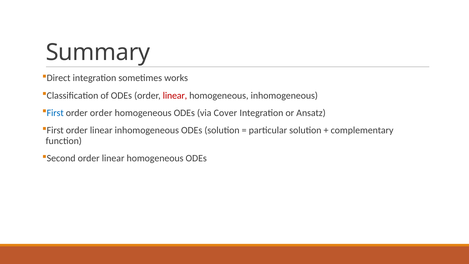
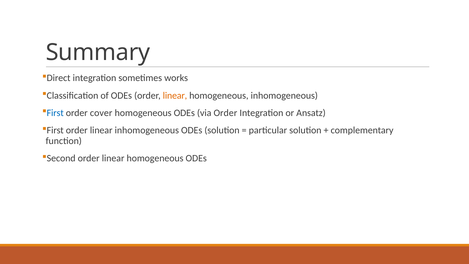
linear at (175, 95) colour: red -> orange
order order: order -> cover
via Cover: Cover -> Order
